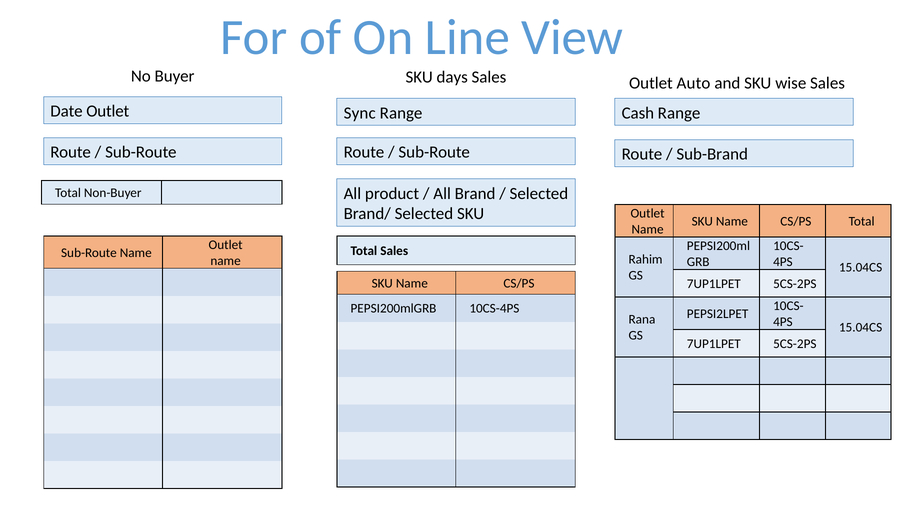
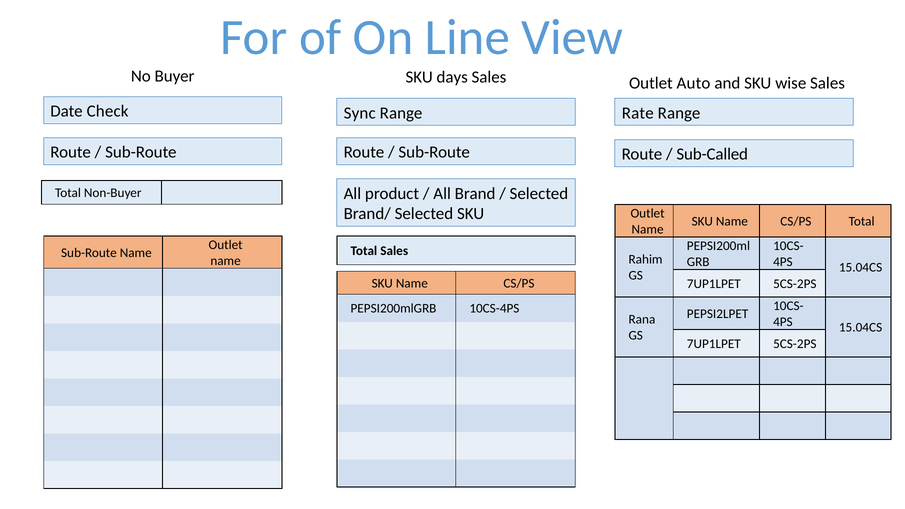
Date Outlet: Outlet -> Check
Cash: Cash -> Rate
Sub-Brand: Sub-Brand -> Sub-Called
